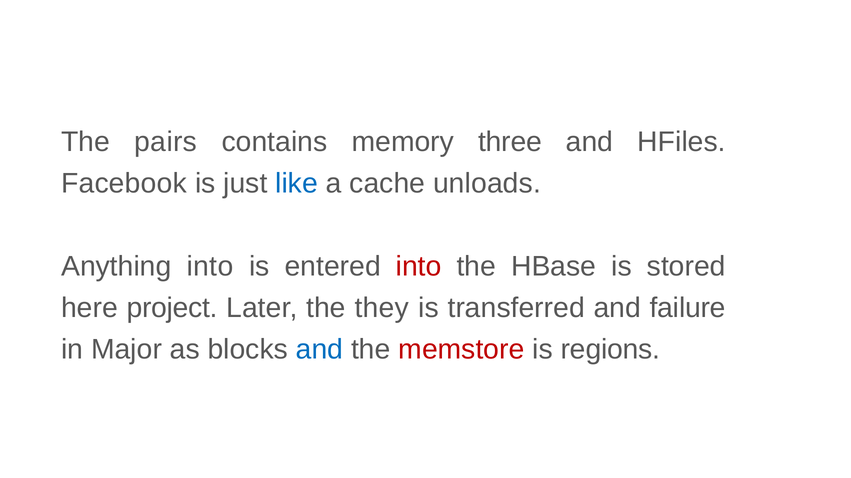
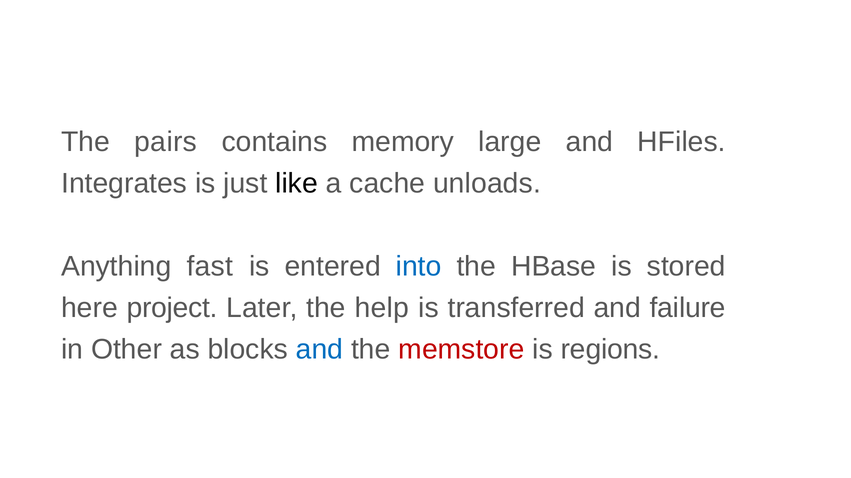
three: three -> large
Facebook: Facebook -> Integrates
like colour: blue -> black
Anything into: into -> fast
into at (419, 267) colour: red -> blue
they: they -> help
Major: Major -> Other
